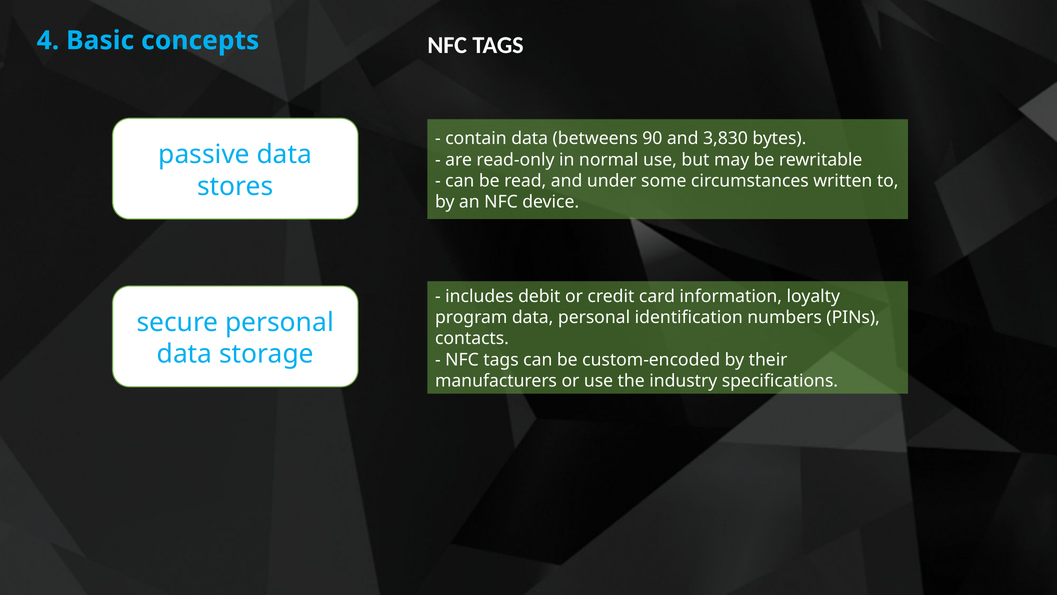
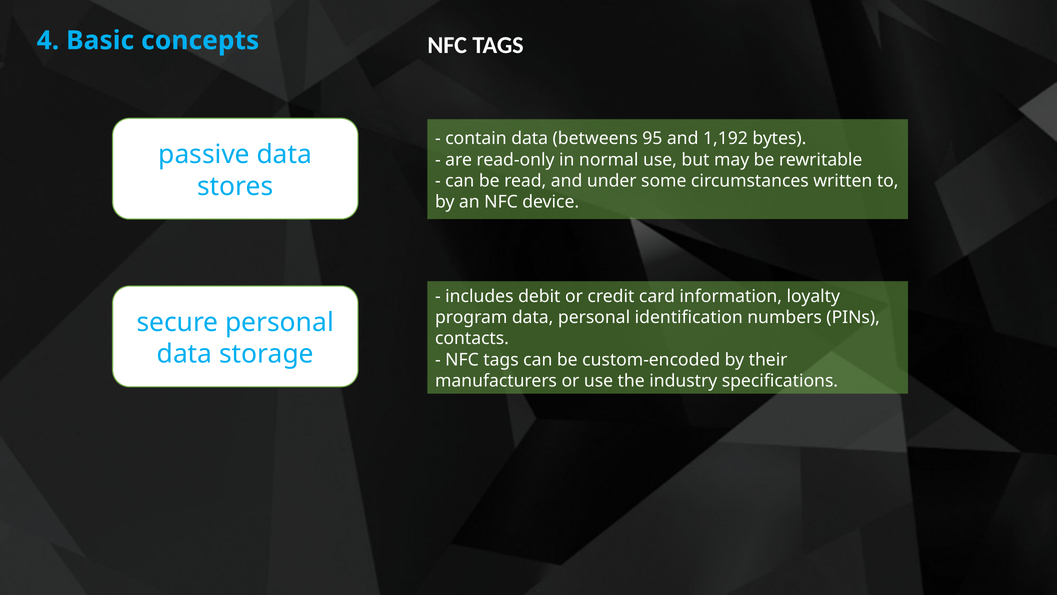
90: 90 -> 95
3,830: 3,830 -> 1,192
